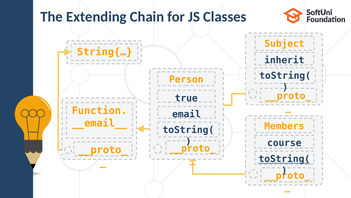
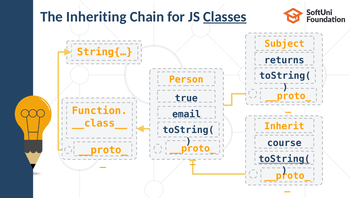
Extending: Extending -> Inheriting
Classes underline: none -> present
inherit: inherit -> returns
__email__: __email__ -> __class__
Members: Members -> Inherit
